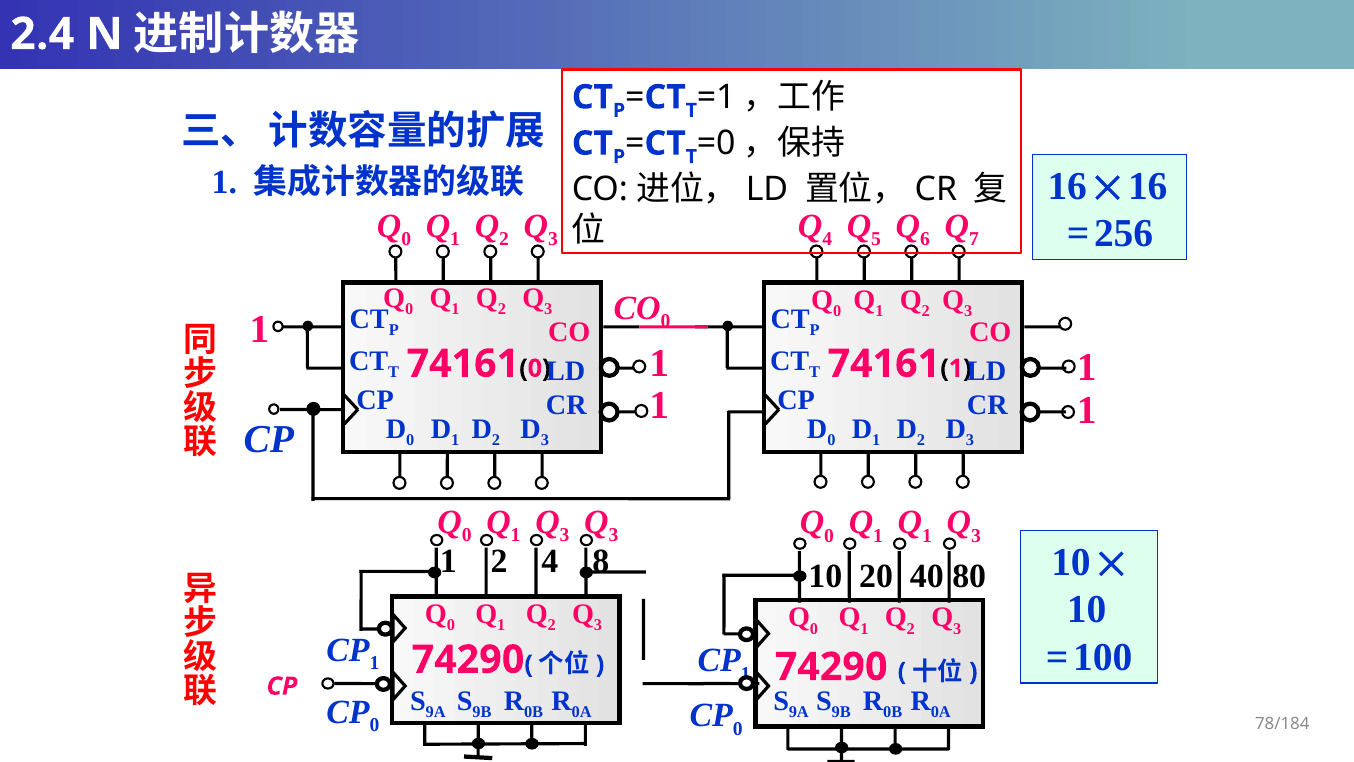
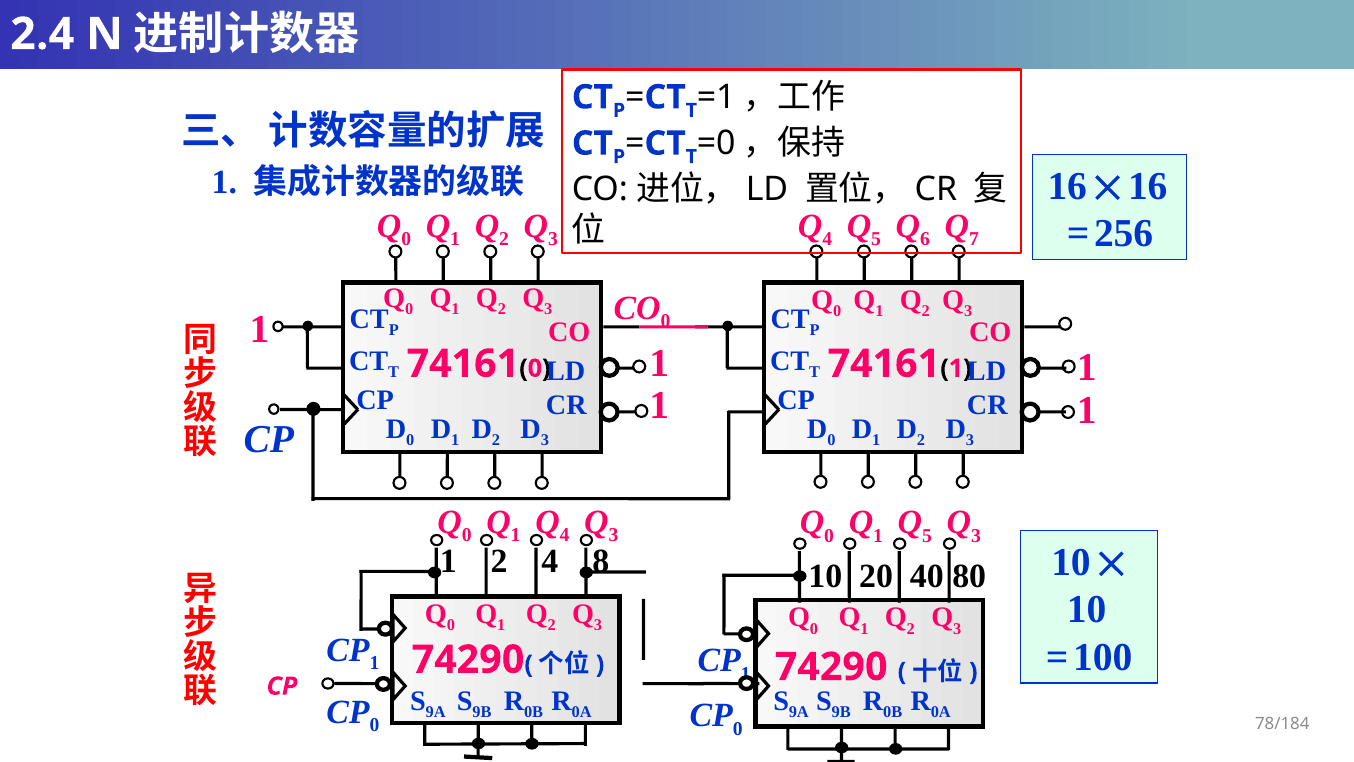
3 at (565, 535): 3 -> 4
1 at (927, 535): 1 -> 5
